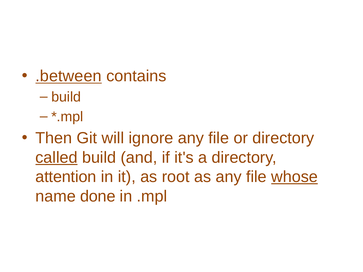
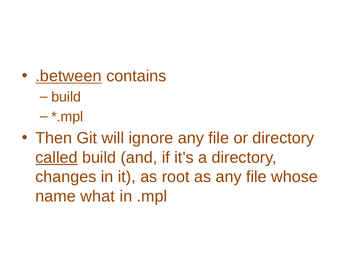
attention: attention -> changes
whose underline: present -> none
done: done -> what
